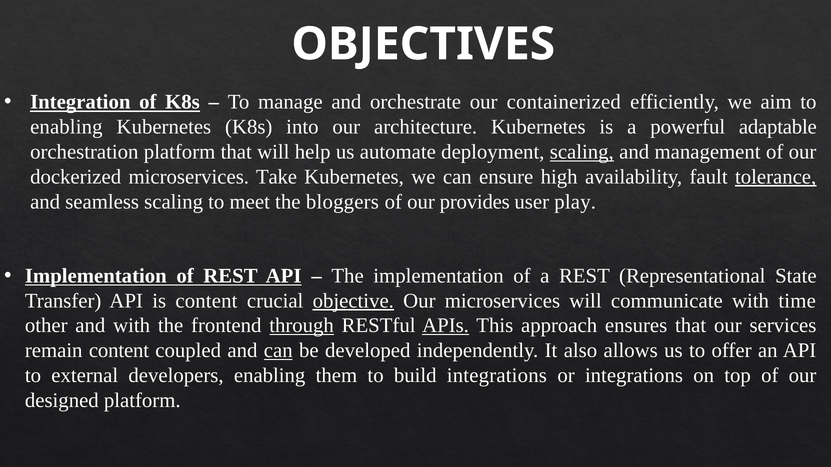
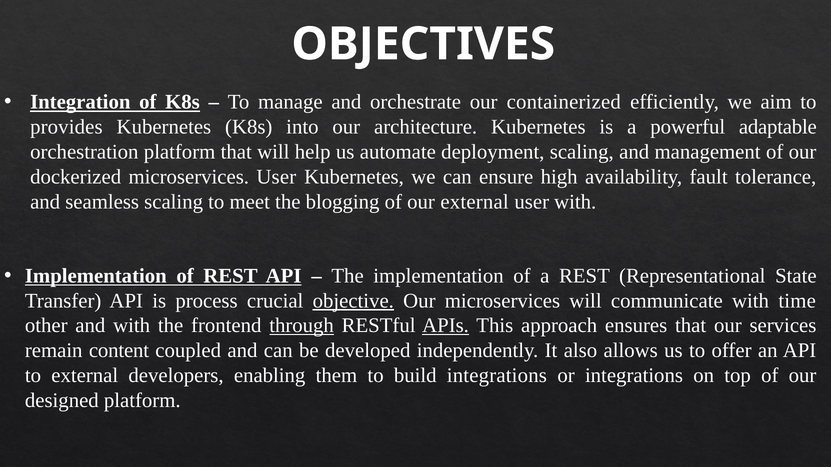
enabling at (66, 127): enabling -> provides
scaling at (582, 152) underline: present -> none
microservices Take: Take -> User
tolerance underline: present -> none
bloggers: bloggers -> blogging
our provides: provides -> external
user play: play -> with
is content: content -> process
can at (278, 351) underline: present -> none
